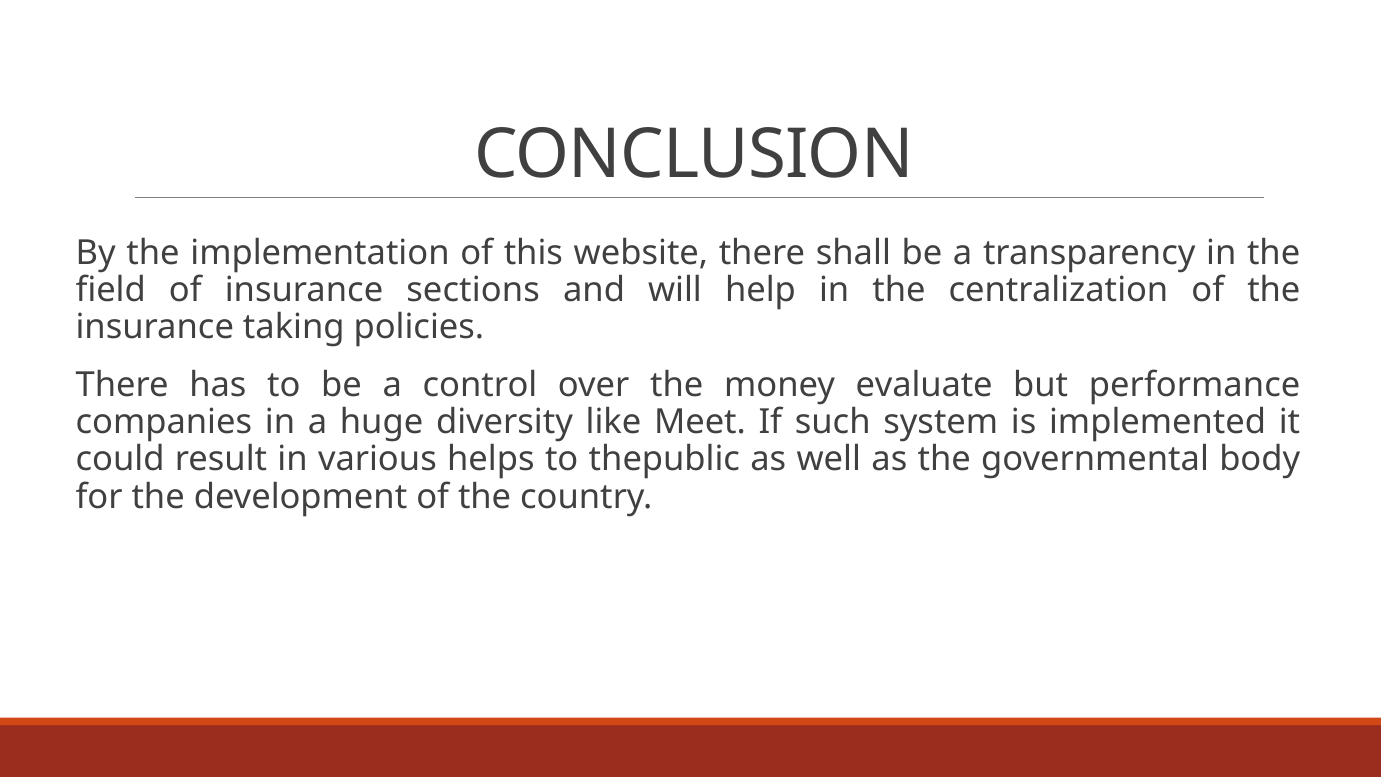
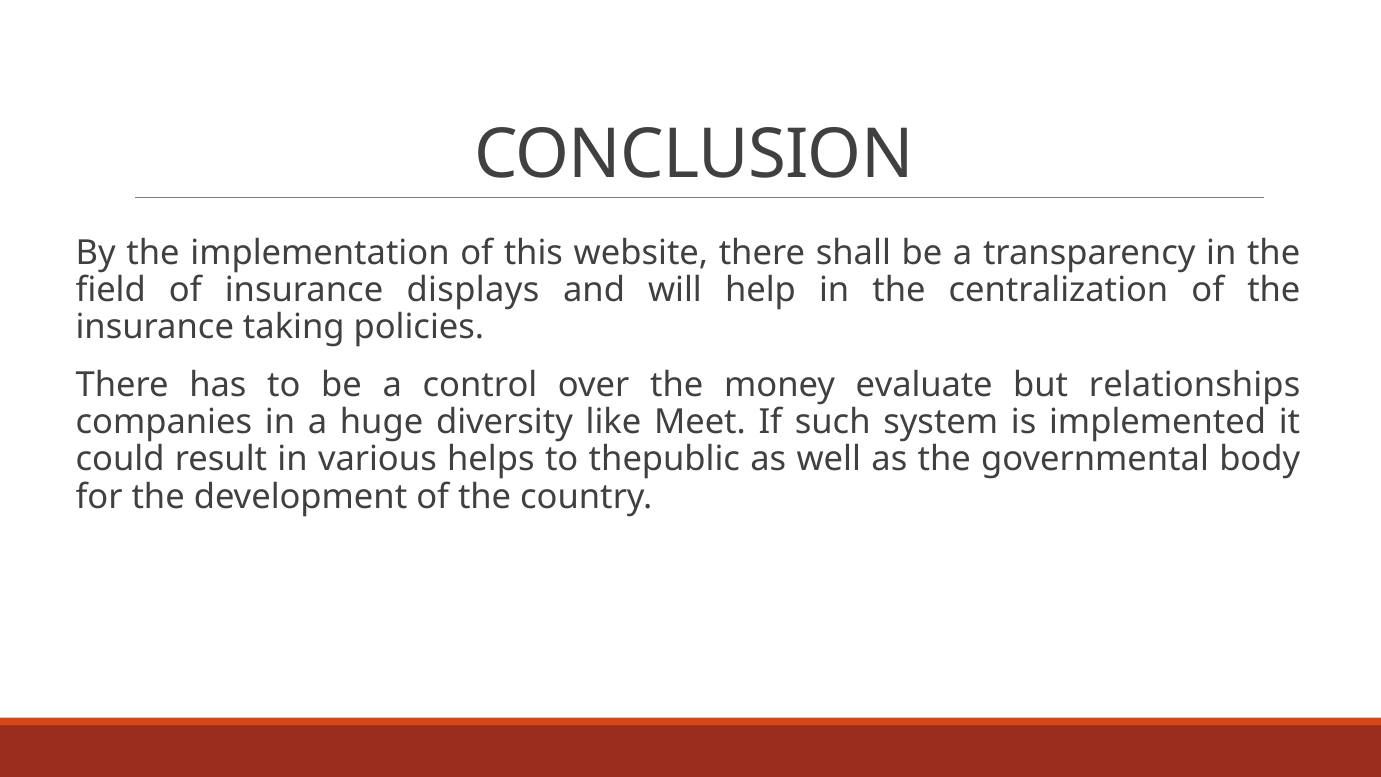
sections: sections -> displays
performance: performance -> relationships
